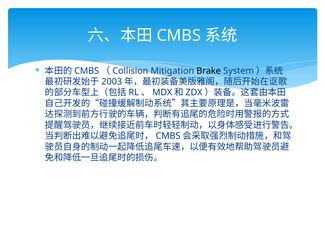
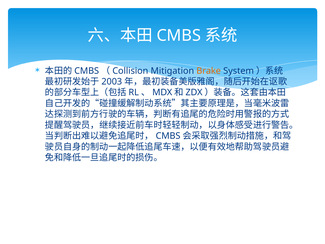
Brake colour: black -> orange
